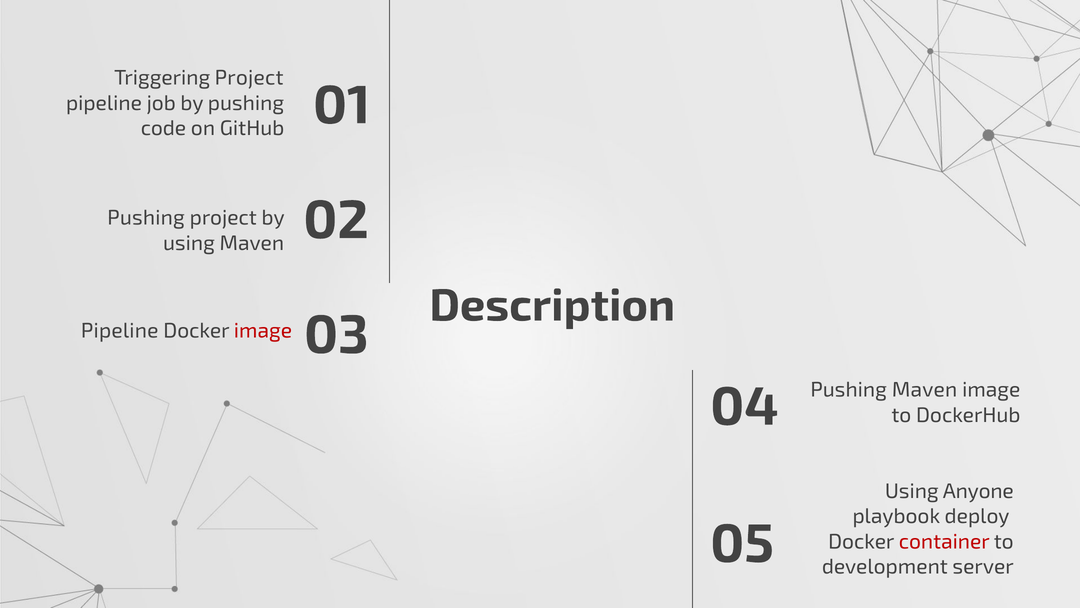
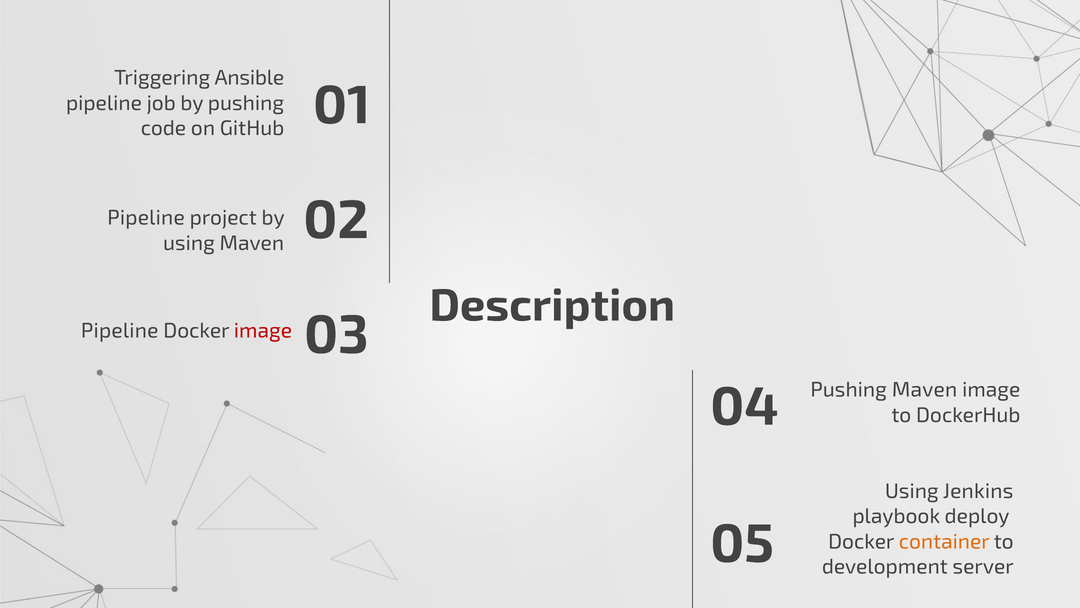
Triggering Project: Project -> Ansible
Pushing at (146, 218): Pushing -> Pipeline
Anyone: Anyone -> Jenkins
container colour: red -> orange
